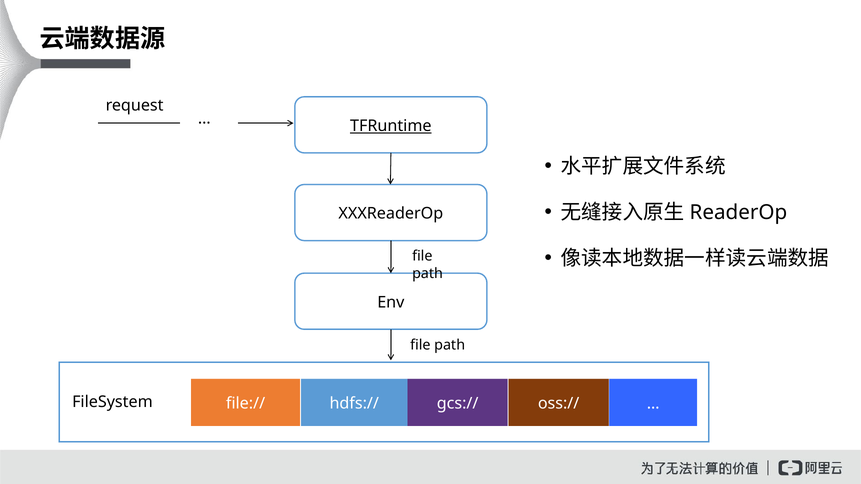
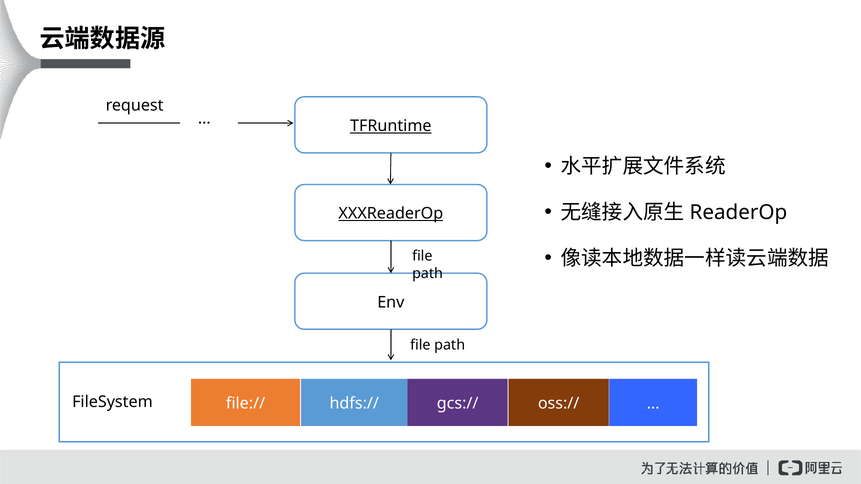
XXXReaderOp underline: none -> present
